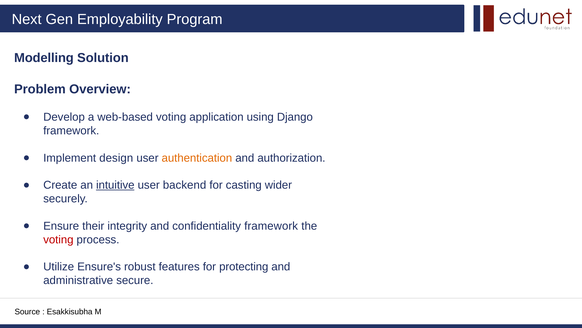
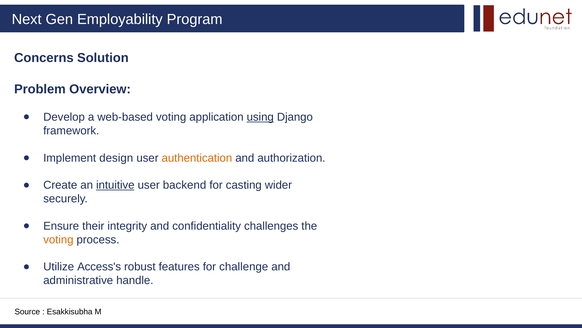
Modelling: Modelling -> Concerns
using underline: none -> present
confidentiality framework: framework -> challenges
voting at (58, 239) colour: red -> orange
Ensure's: Ensure's -> Access's
protecting: protecting -> challenge
secure: secure -> handle
